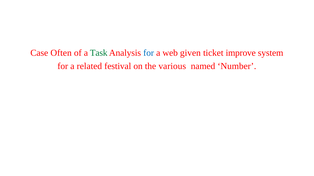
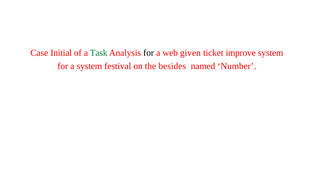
Often: Often -> Initial
for at (149, 53) colour: blue -> black
a related: related -> system
various: various -> besides
